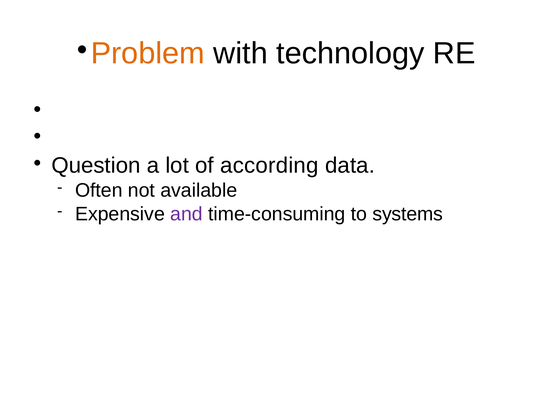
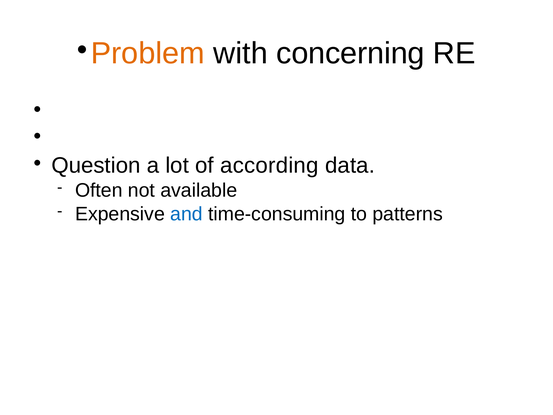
technology: technology -> concerning
and colour: purple -> blue
systems: systems -> patterns
